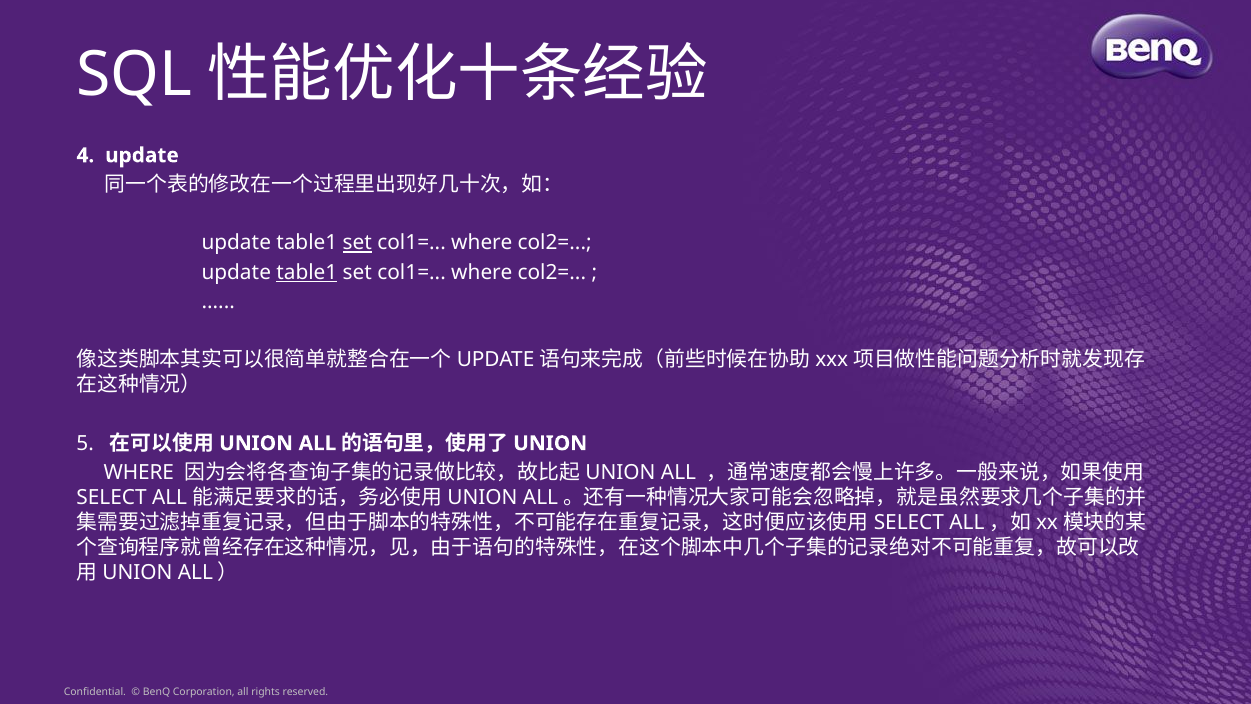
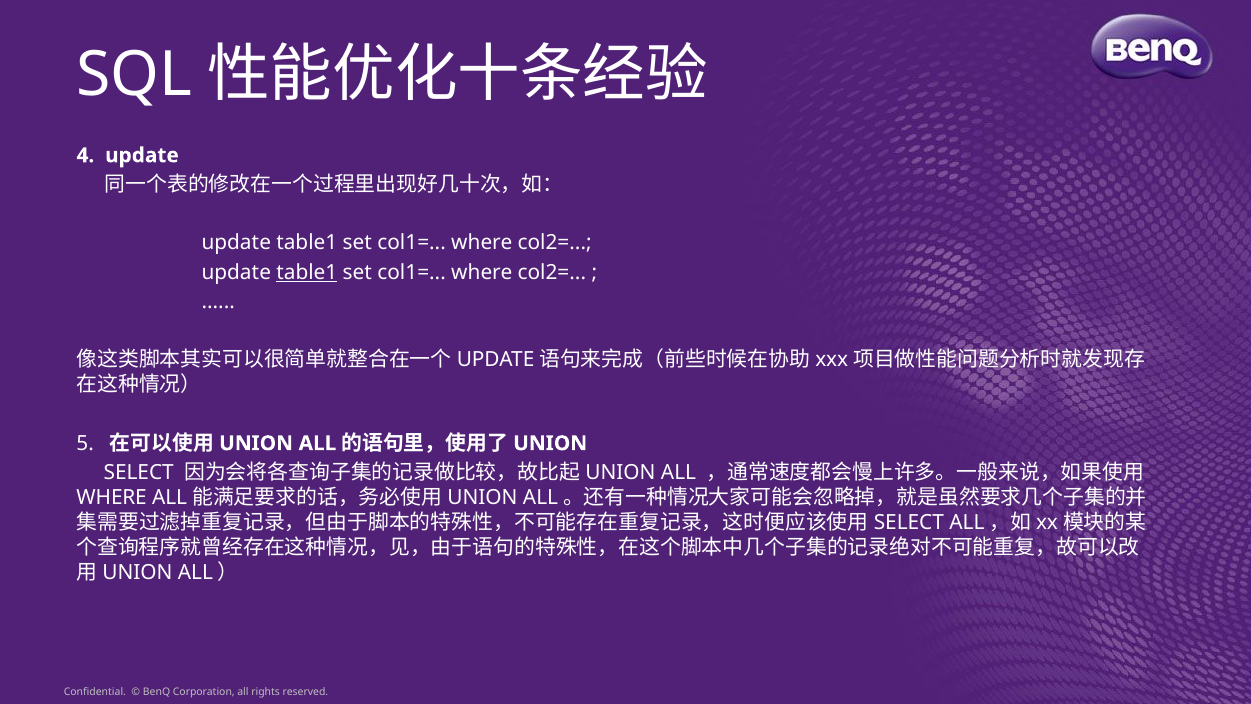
set at (357, 243) underline: present -> none
WHERE at (139, 472): WHERE -> SELECT
SELECT at (112, 497): SELECT -> WHERE
